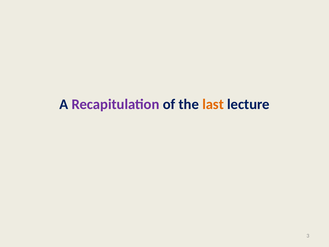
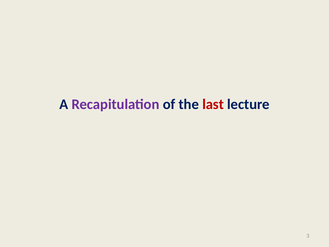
last colour: orange -> red
